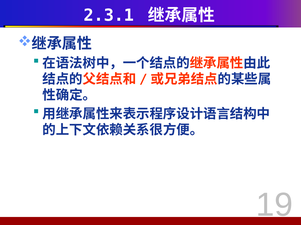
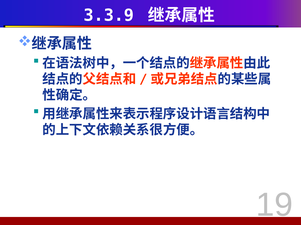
2.3.1: 2.3.1 -> 3.3.9
